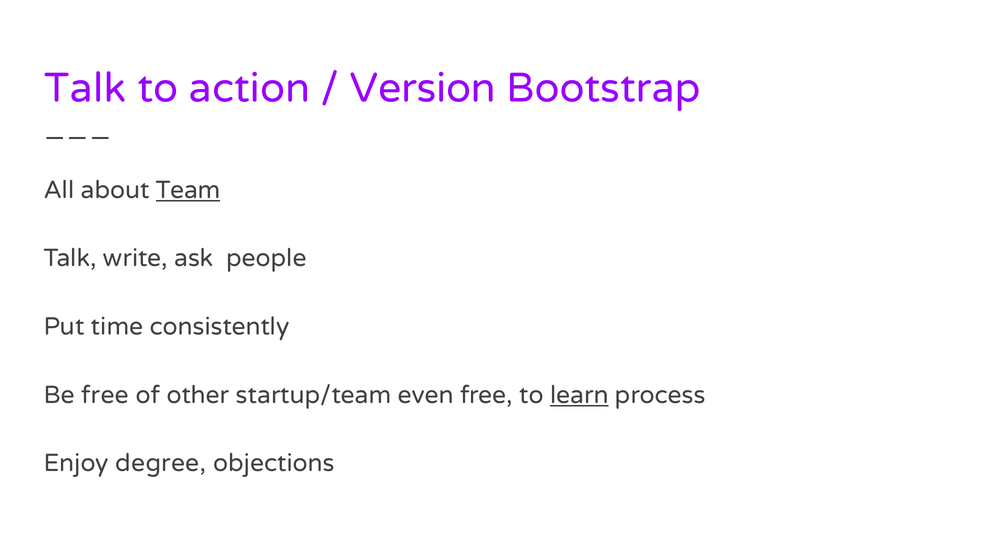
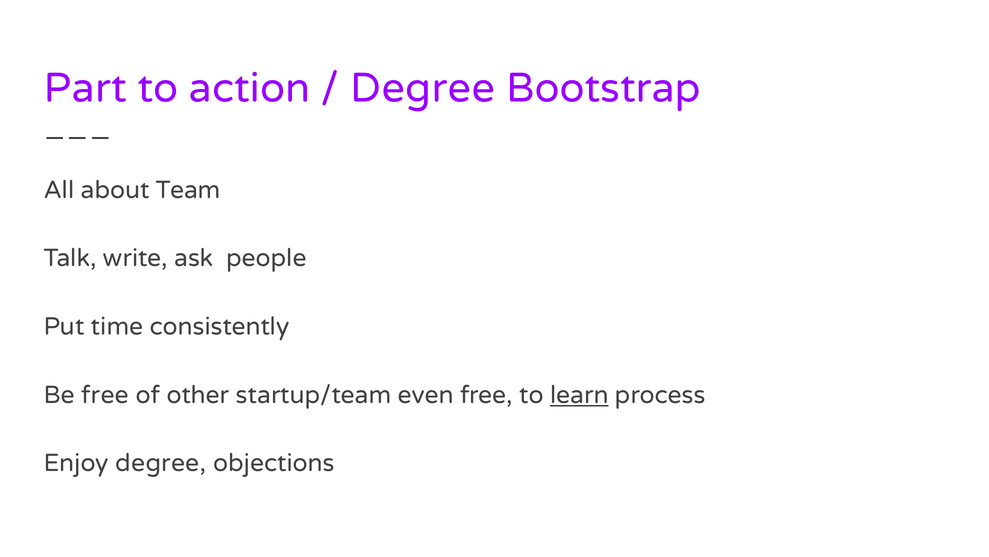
Talk at (85, 88): Talk -> Part
Version at (423, 88): Version -> Degree
Team underline: present -> none
